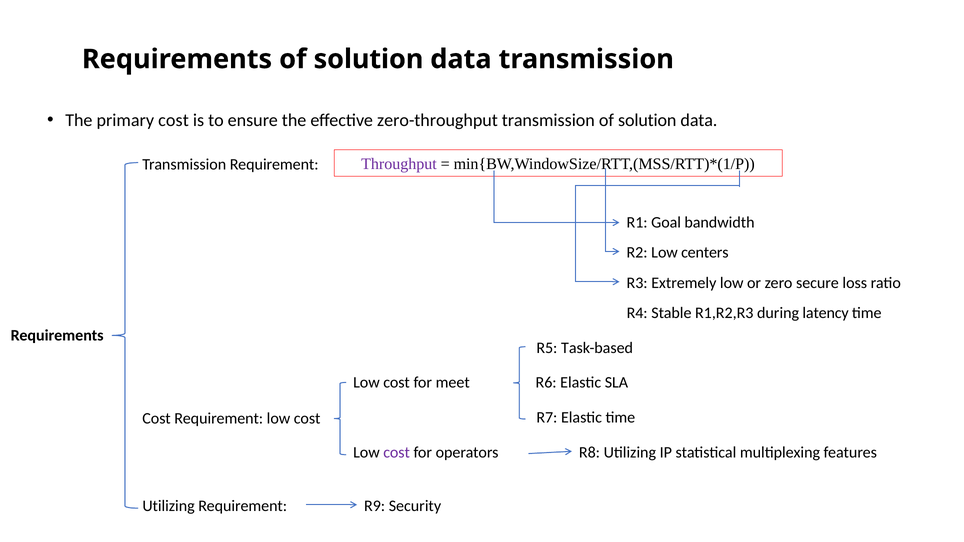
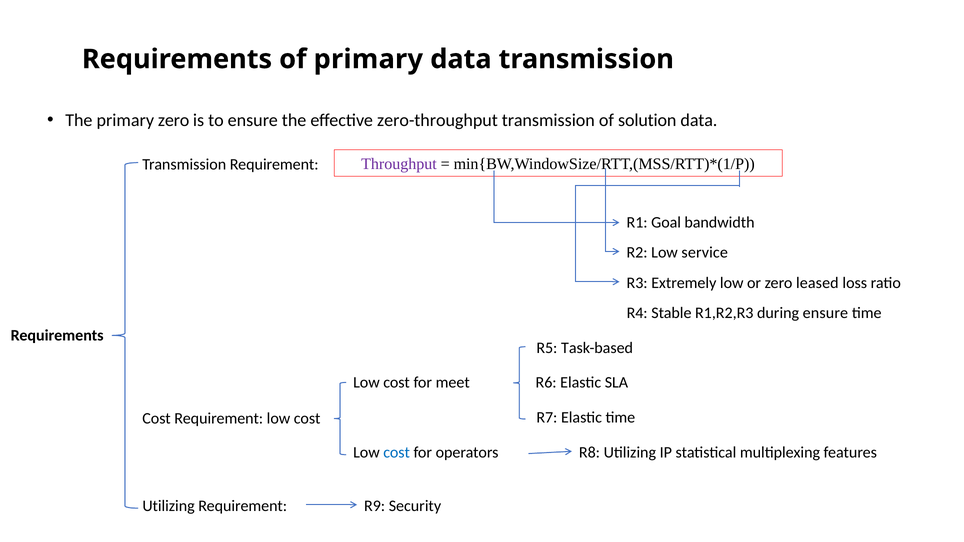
Requirements of solution: solution -> primary
primary cost: cost -> zero
centers: centers -> service
secure: secure -> leased
during latency: latency -> ensure
cost at (397, 453) colour: purple -> blue
